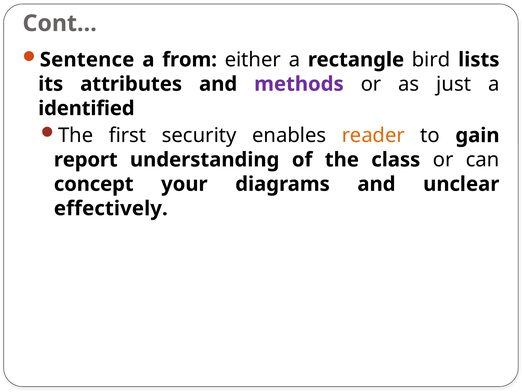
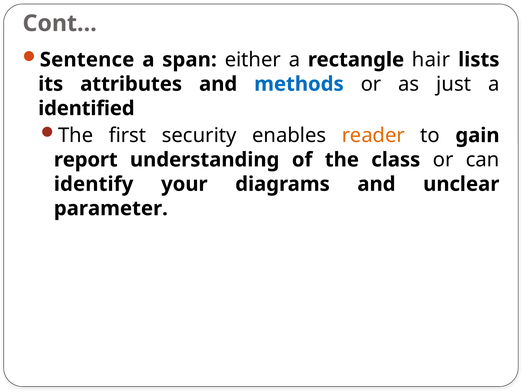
from: from -> span
bird: bird -> hair
methods colour: purple -> blue
concept: concept -> identify
effectively: effectively -> parameter
